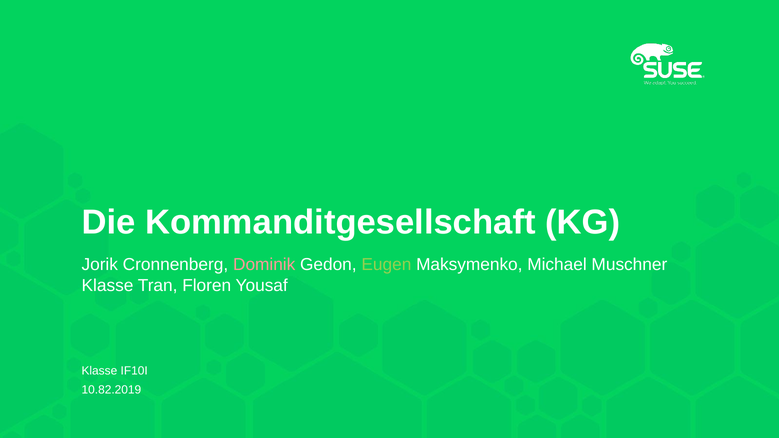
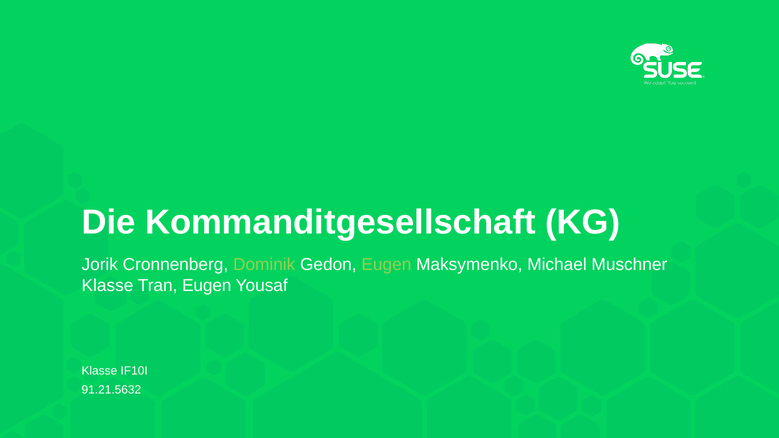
Dominik colour: pink -> light green
Tran Floren: Floren -> Eugen
10.82.2019: 10.82.2019 -> 91.21.5632
